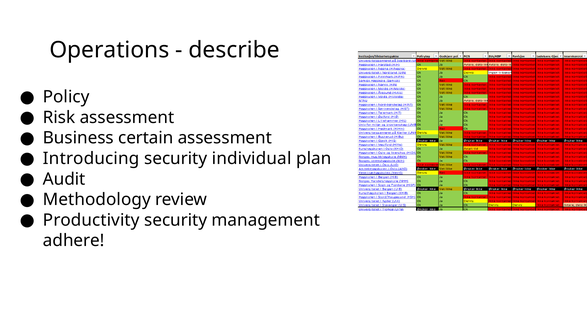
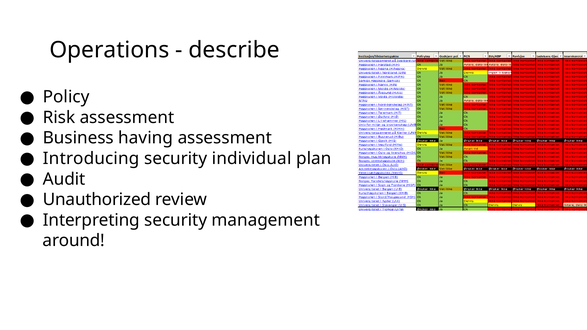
certain: certain -> having
Methodology: Methodology -> Unauthorized
Productivity: Productivity -> Interpreting
adhere: adhere -> around
